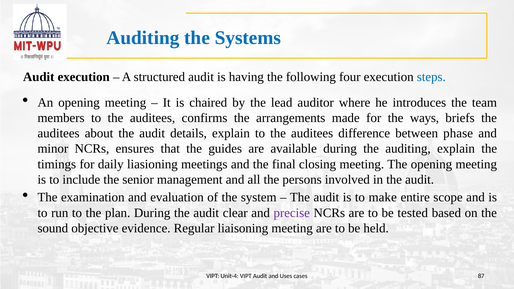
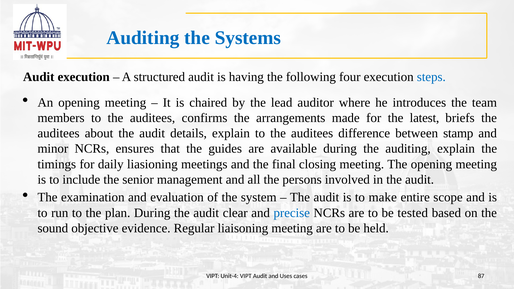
ways: ways -> latest
phase: phase -> stamp
precise colour: purple -> blue
